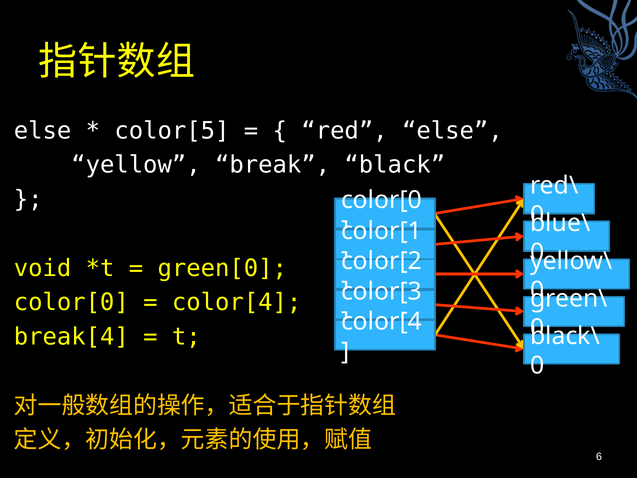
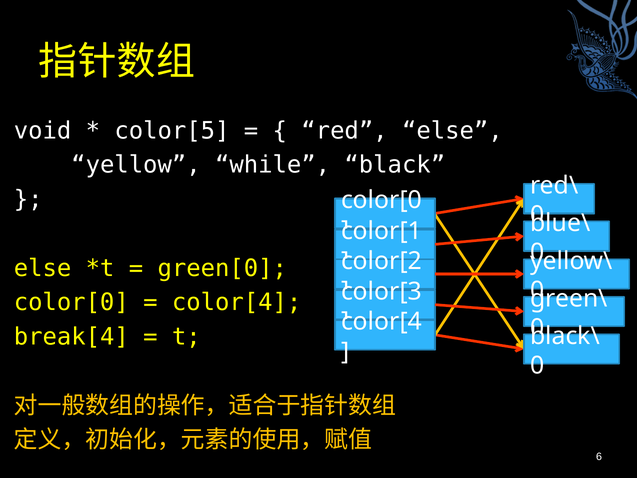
else at (43, 131): else -> void
break: break -> while
void at (43, 268): void -> else
